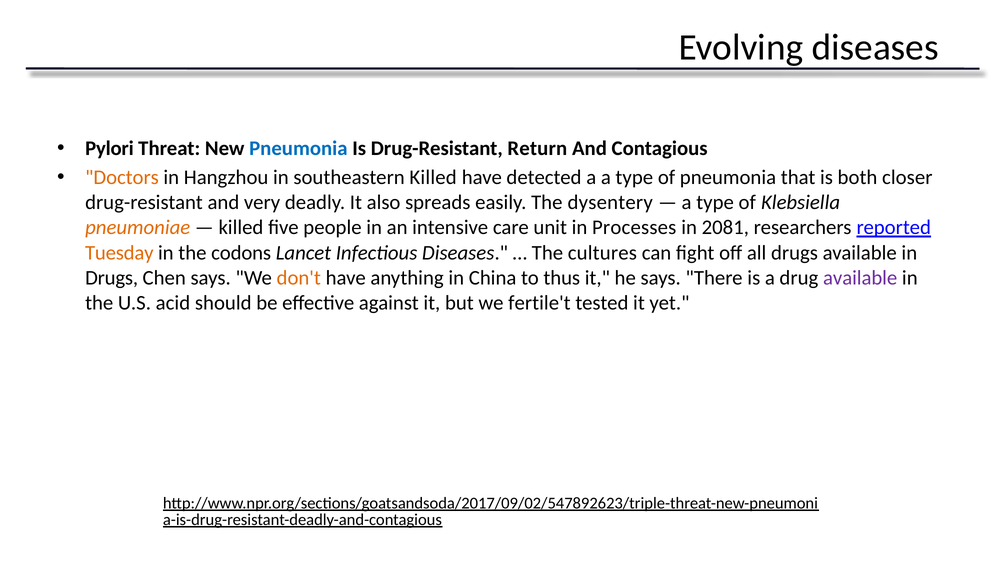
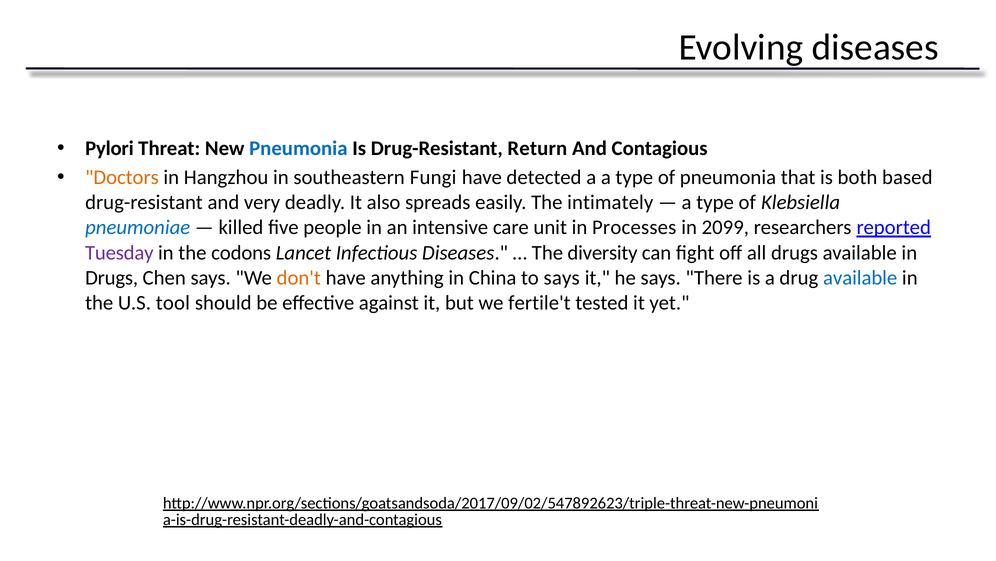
southeastern Killed: Killed -> Fungi
closer: closer -> based
dysentery: dysentery -> intimately
pneumoniae colour: orange -> blue
2081: 2081 -> 2099
Tuesday colour: orange -> purple
cultures: cultures -> diversity
to thus: thus -> says
available at (860, 278) colour: purple -> blue
acid: acid -> tool
